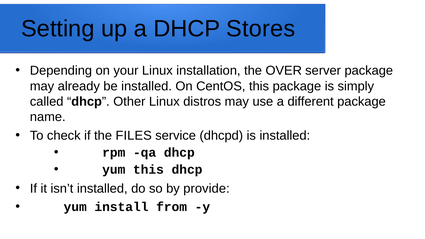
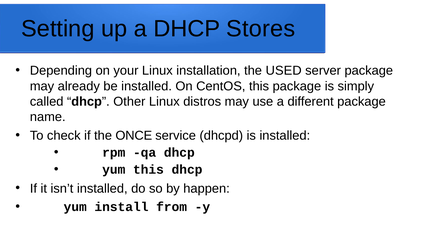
OVER: OVER -> USED
FILES: FILES -> ONCE
provide: provide -> happen
